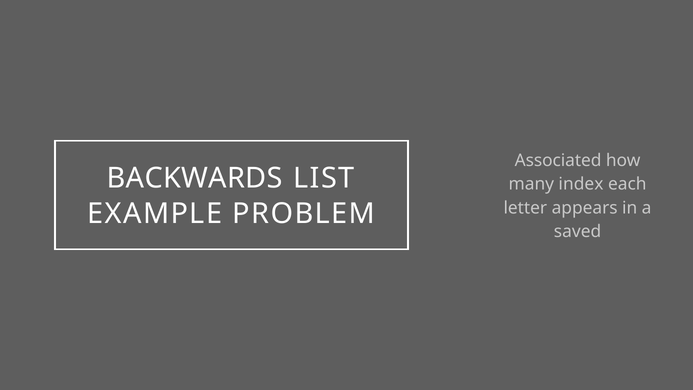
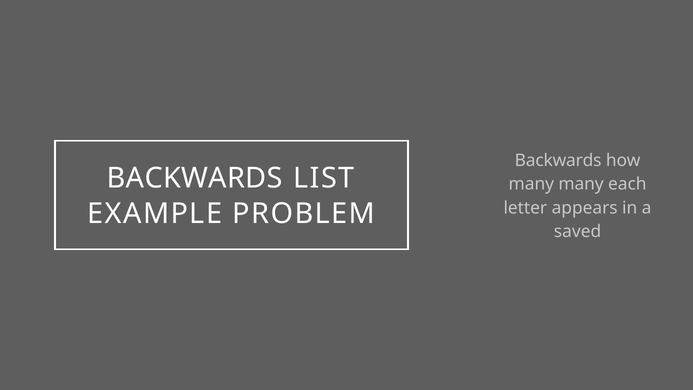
Associated at (558, 160): Associated -> Backwards
many index: index -> many
